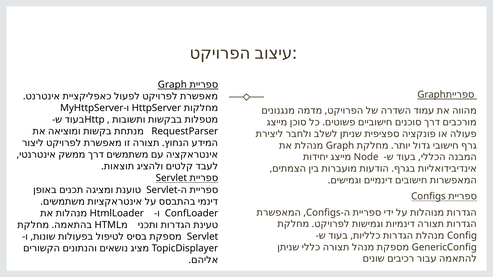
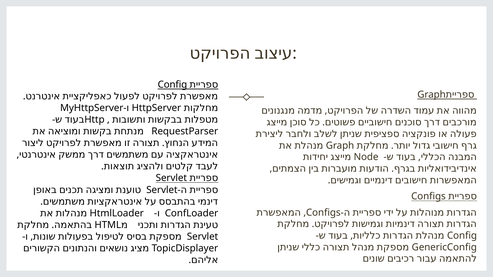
Graph at (172, 85): Graph -> Config
